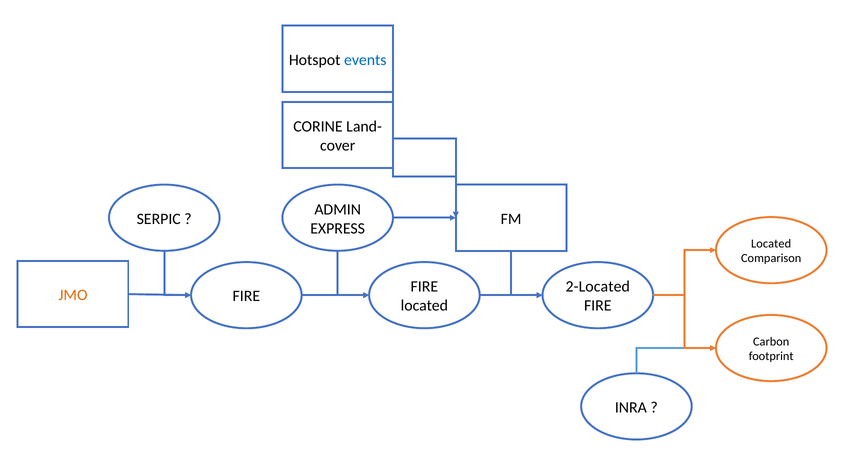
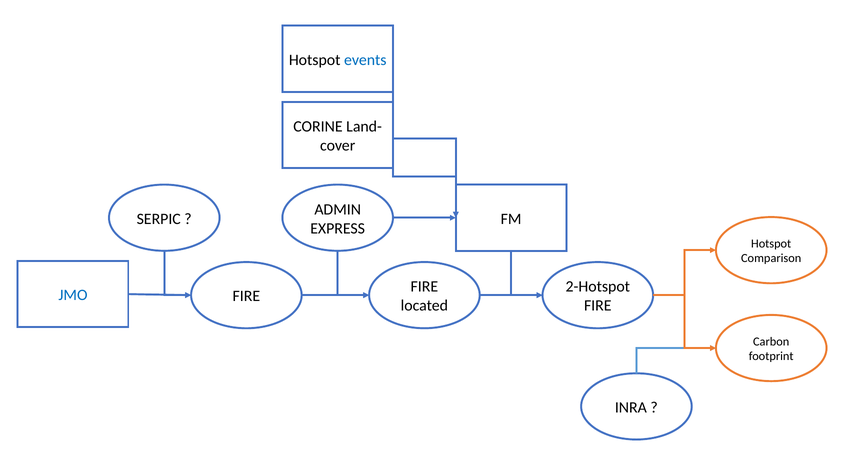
Located at (771, 244): Located -> Hotspot
2-Located: 2-Located -> 2-Hotspot
JMO colour: orange -> blue
